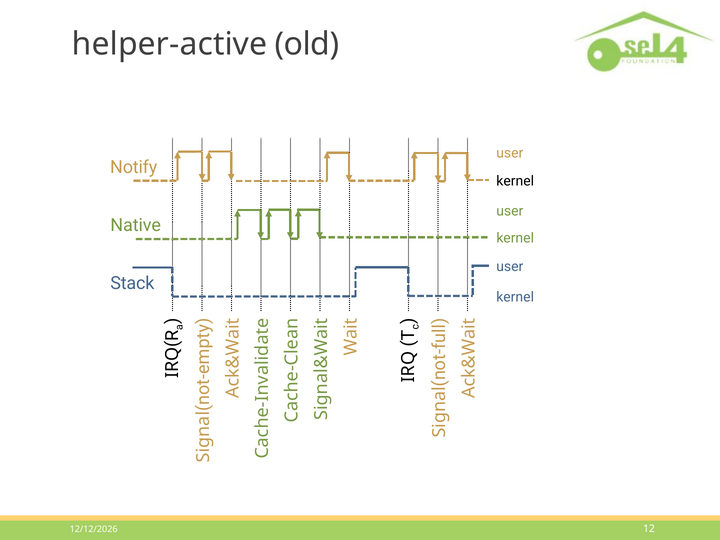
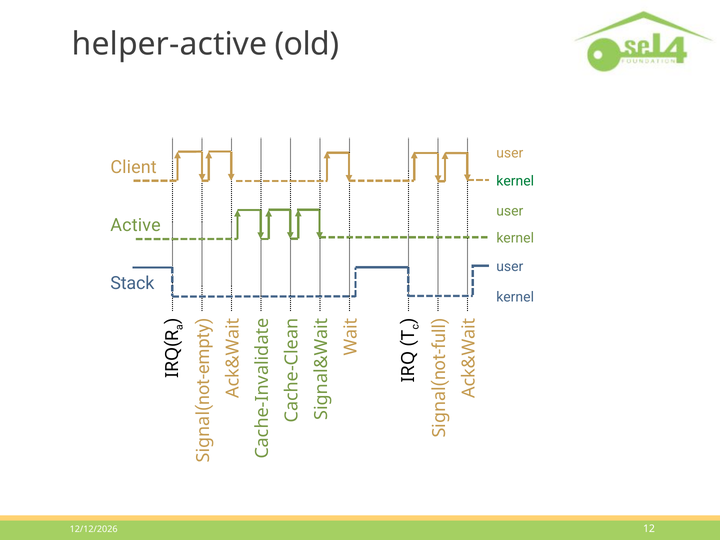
Notify: Notify -> Client
kernel at (515, 181) colour: black -> green
Native: Native -> Active
